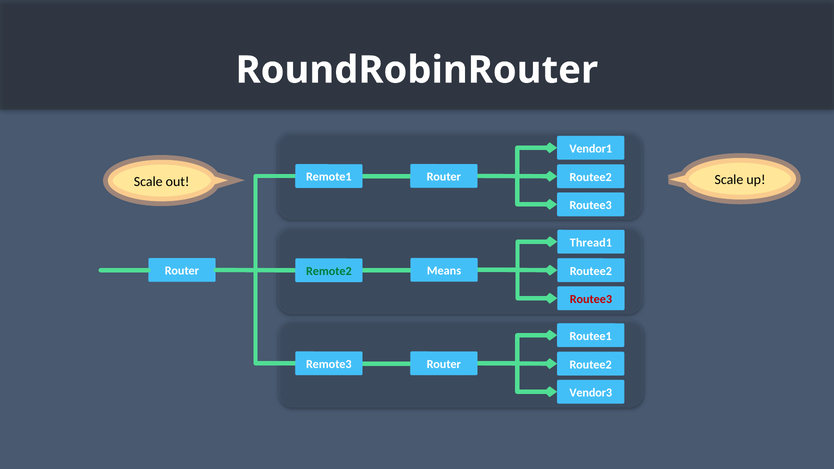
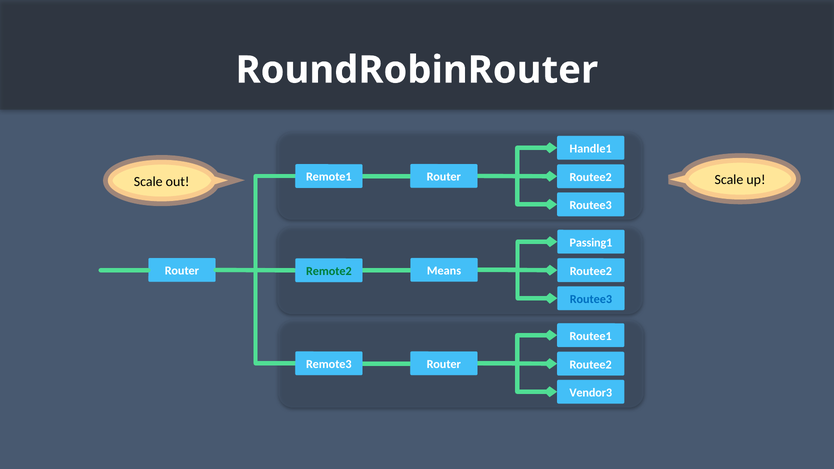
Vendor1: Vendor1 -> Handle1
Thread1: Thread1 -> Passing1
Routee3 at (591, 299) colour: red -> blue
